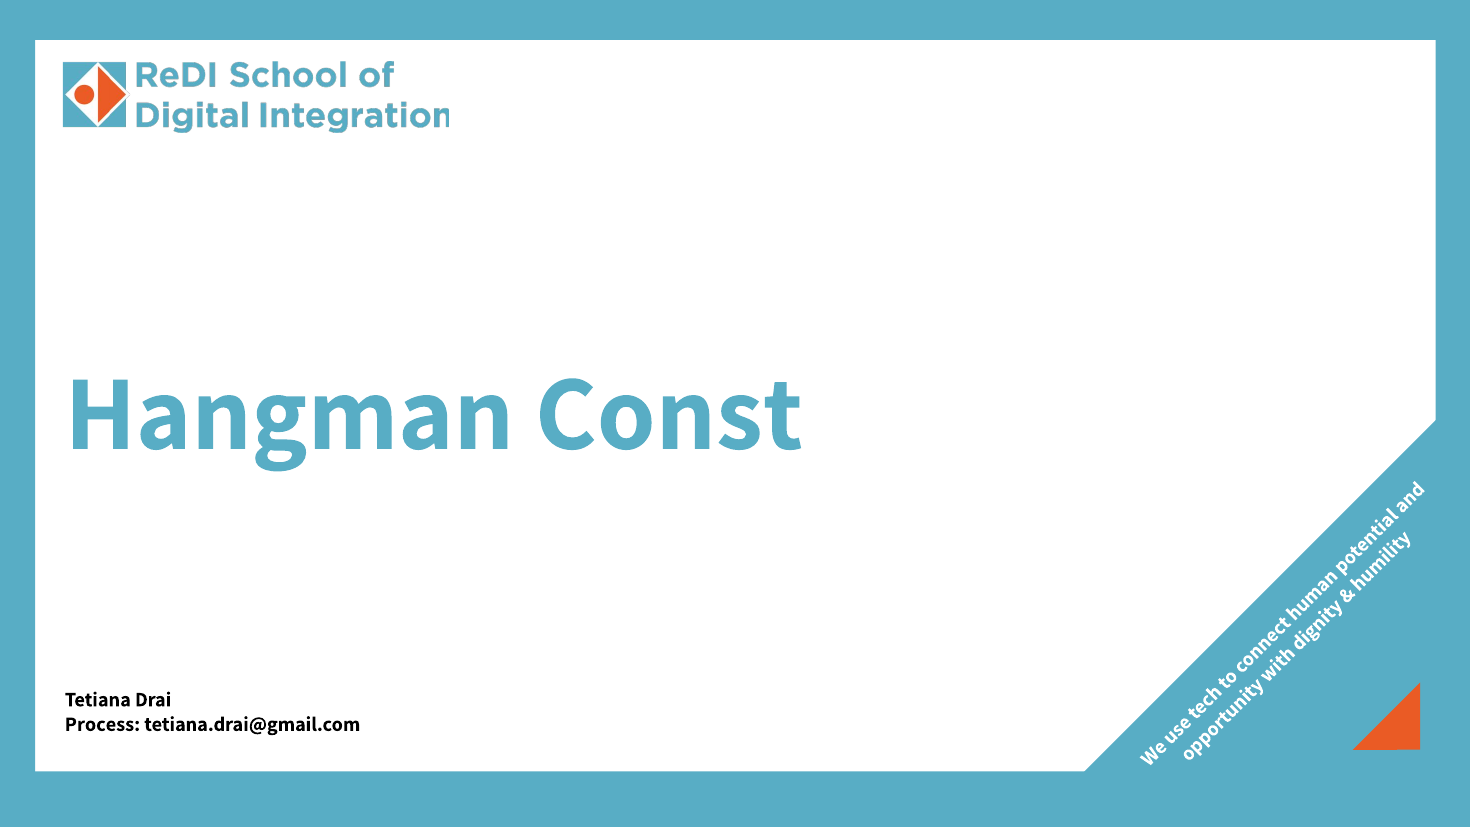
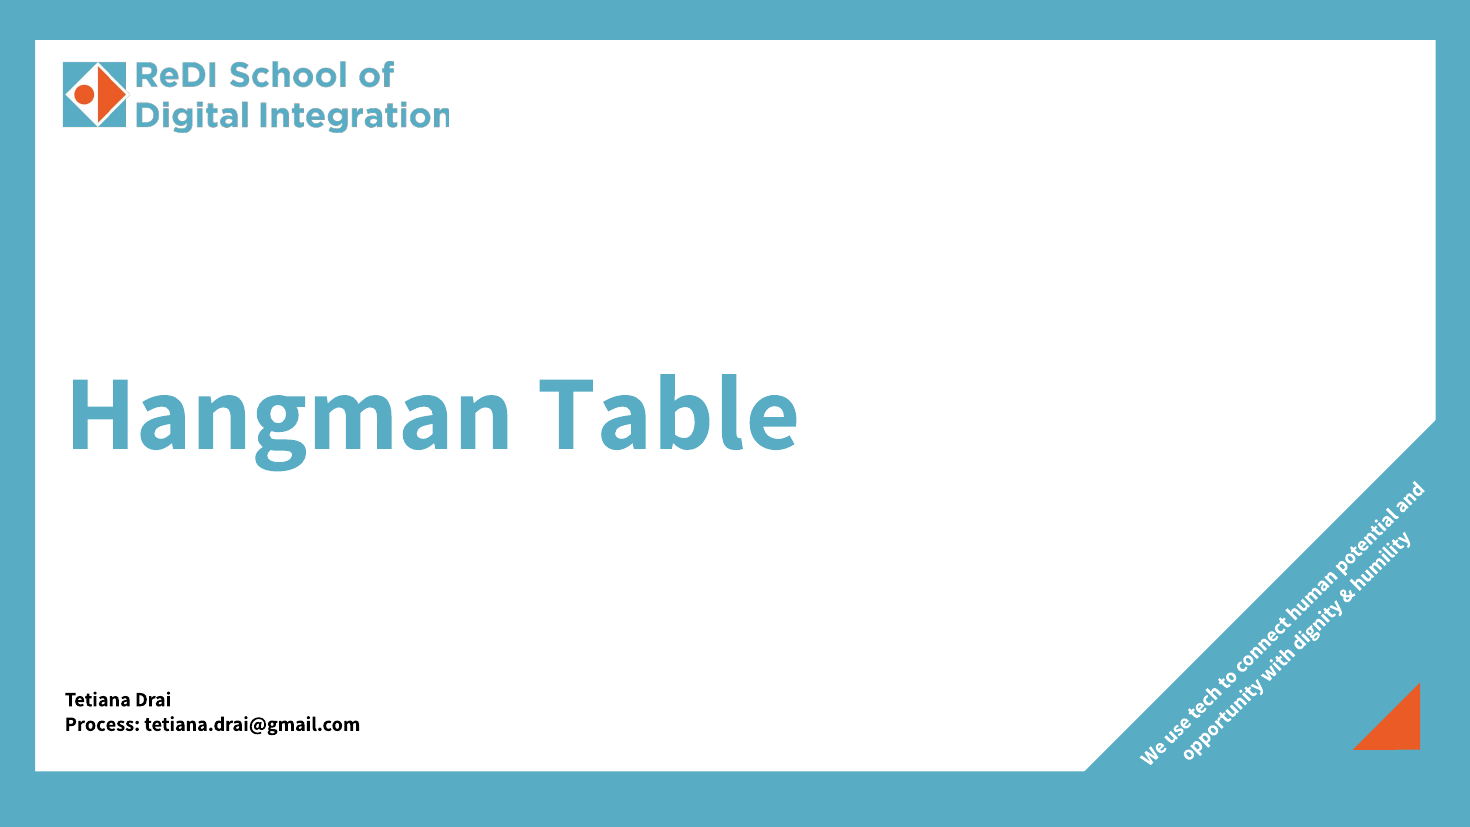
Const: Const -> Table
